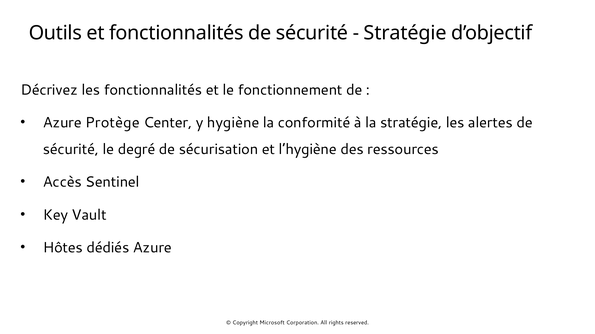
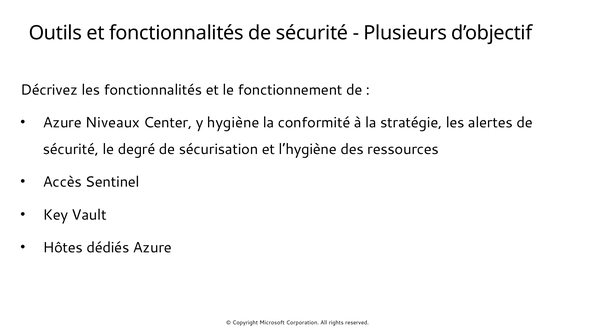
Stratégie at (405, 33): Stratégie -> Plusieurs
Protège: Protège -> Niveaux
